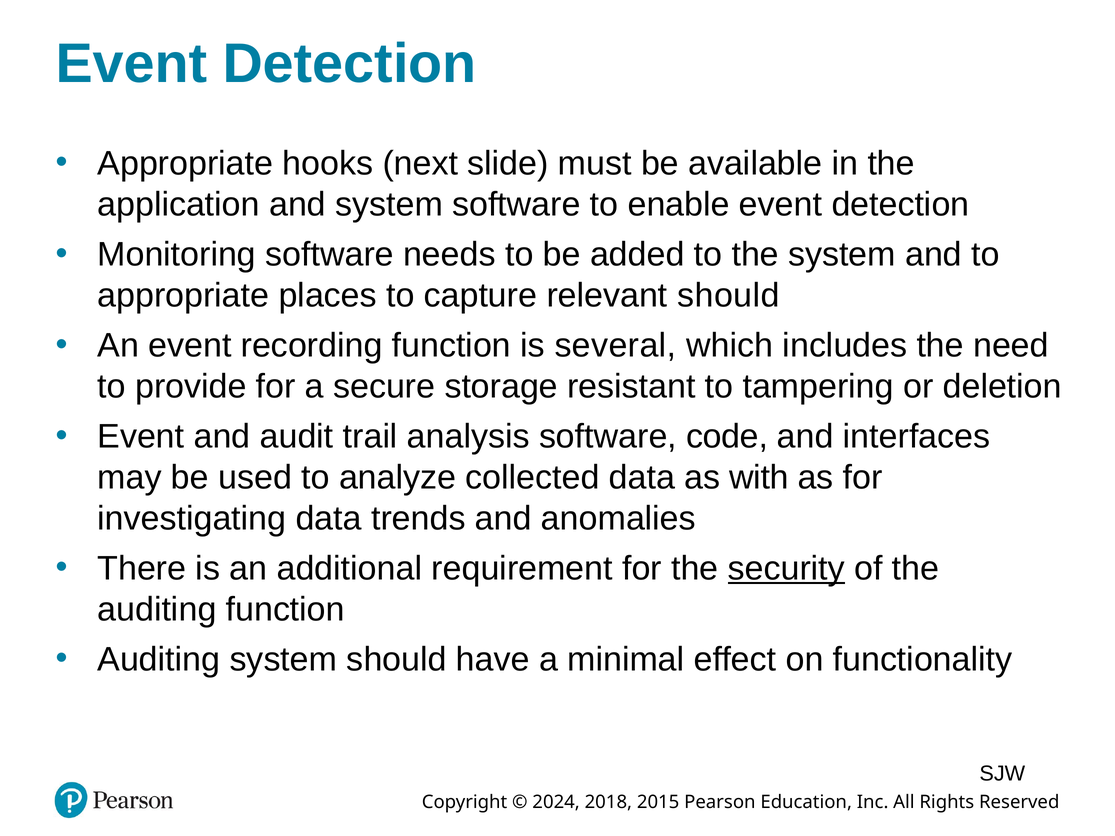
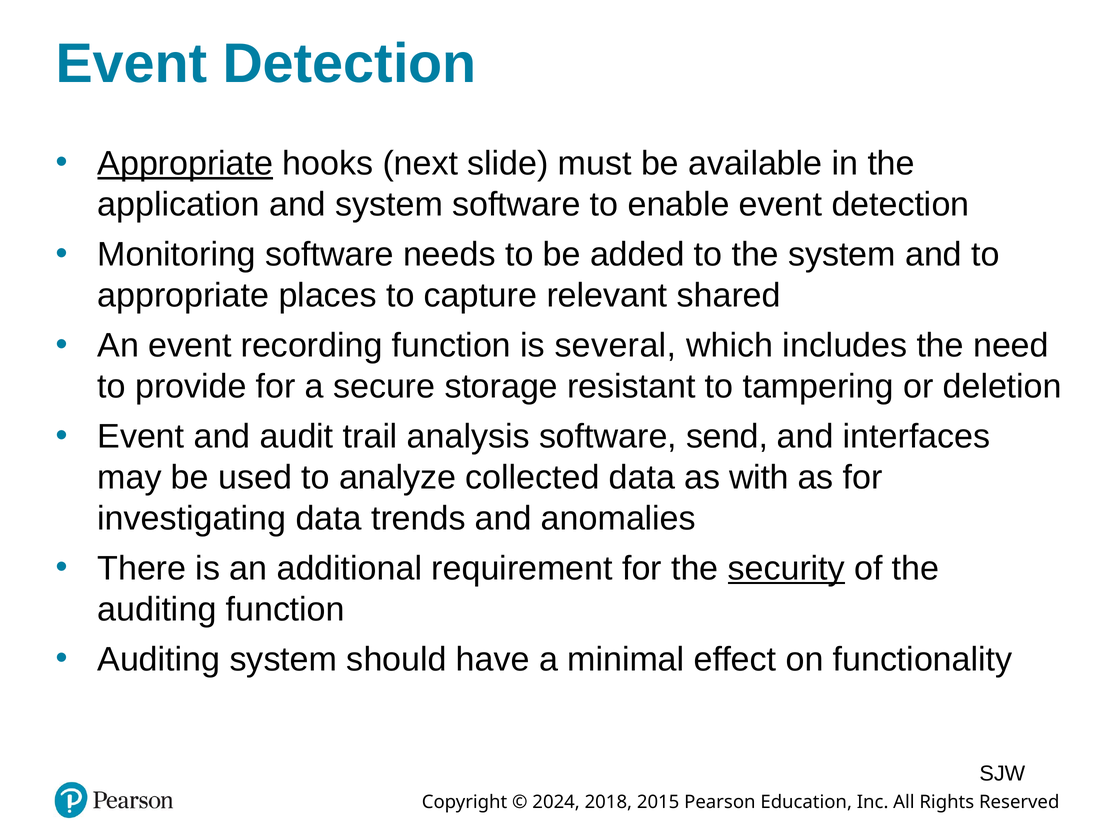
Appropriate at (185, 164) underline: none -> present
relevant should: should -> shared
code: code -> send
